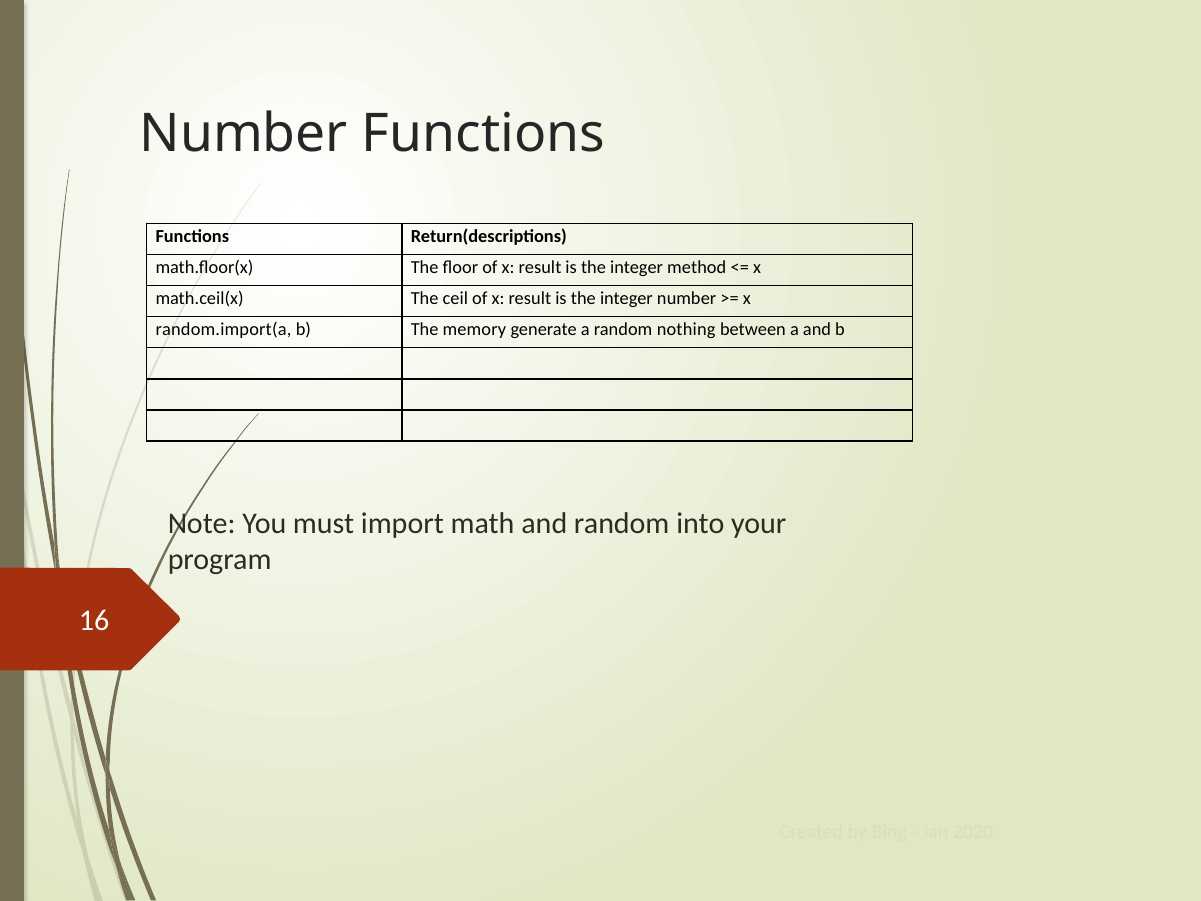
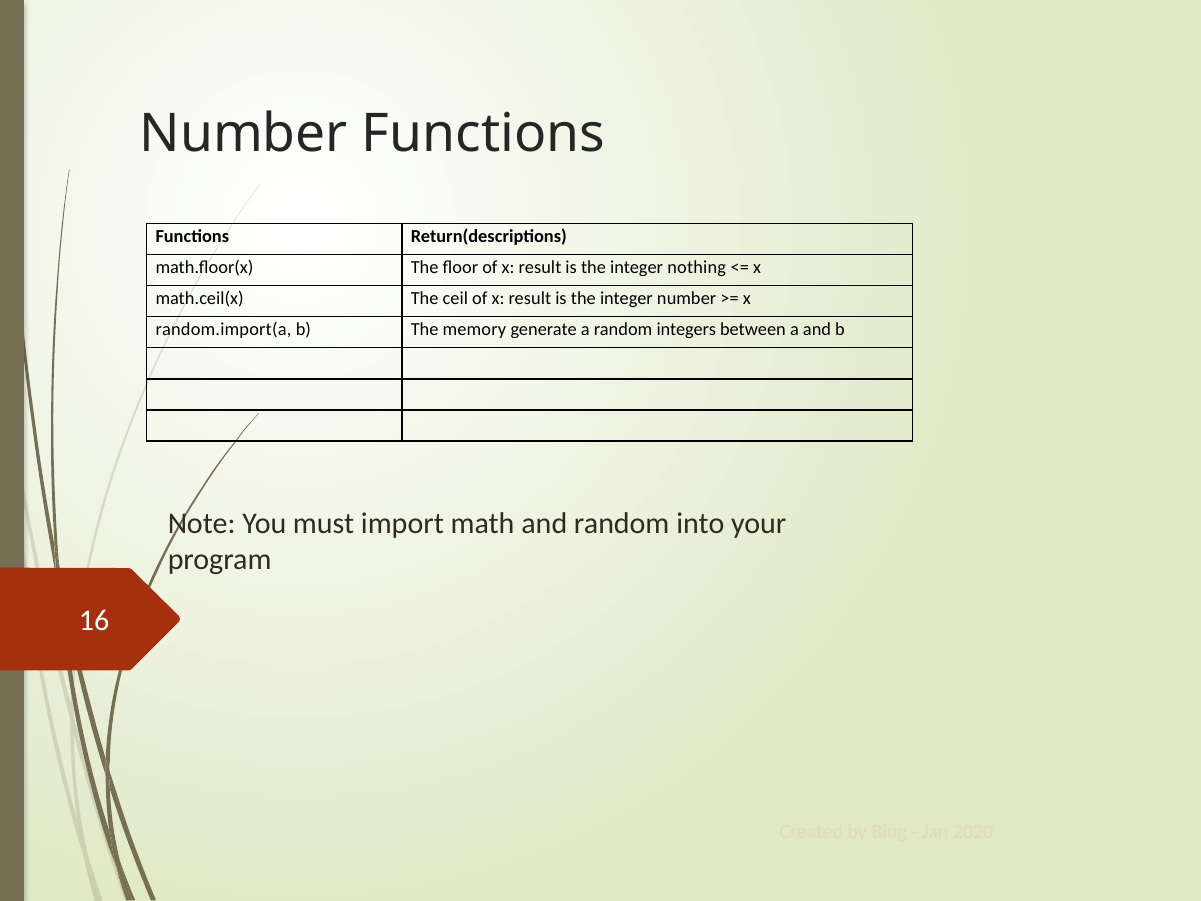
method: method -> nothing
nothing: nothing -> integers
